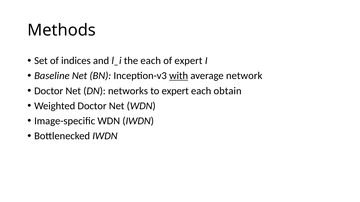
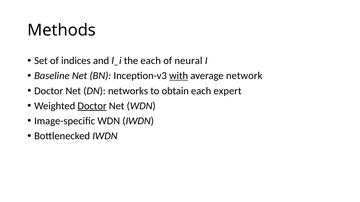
of expert: expert -> neural
to expert: expert -> obtain
obtain: obtain -> expert
Doctor at (92, 106) underline: none -> present
